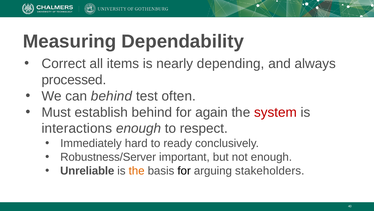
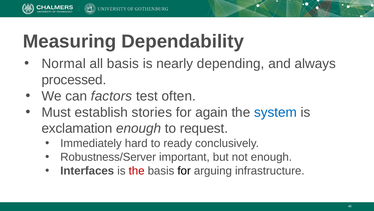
Correct: Correct -> Normal
all items: items -> basis
can behind: behind -> factors
establish behind: behind -> stories
system colour: red -> blue
interactions: interactions -> exclamation
respect: respect -> request
Unreliable: Unreliable -> Interfaces
the at (137, 170) colour: orange -> red
stakeholders: stakeholders -> infrastructure
